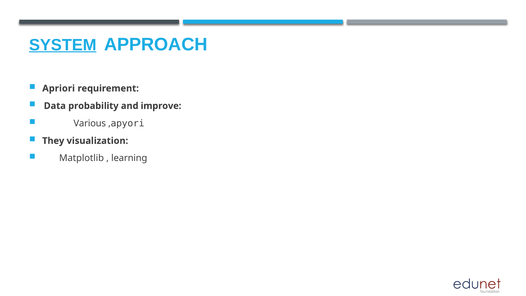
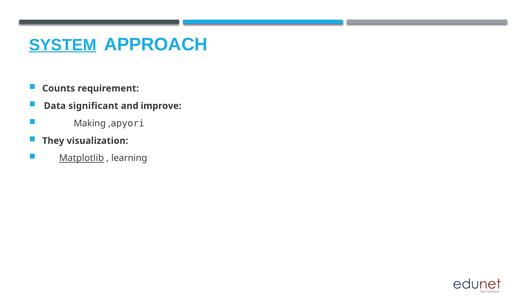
Apriori: Apriori -> Counts
probability: probability -> significant
Various: Various -> Making
Matplotlib underline: none -> present
